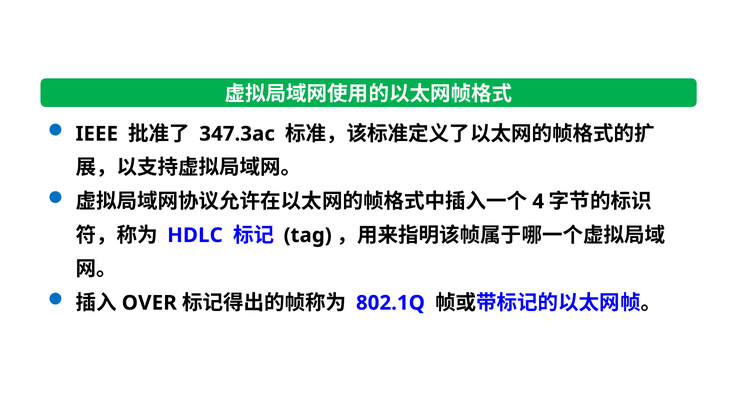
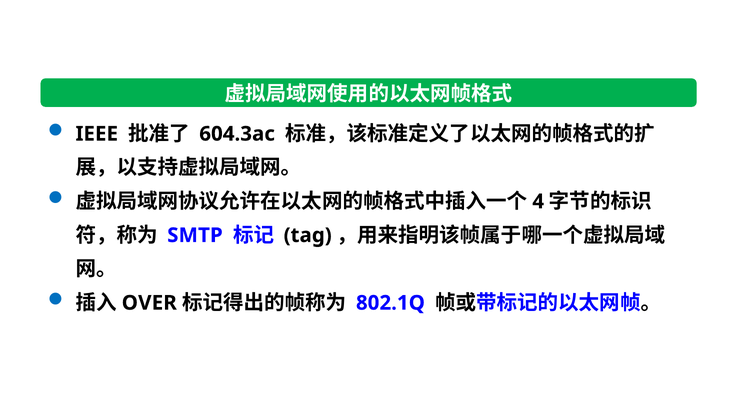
347.3ac: 347.3ac -> 604.3ac
HDLC: HDLC -> SMTP
